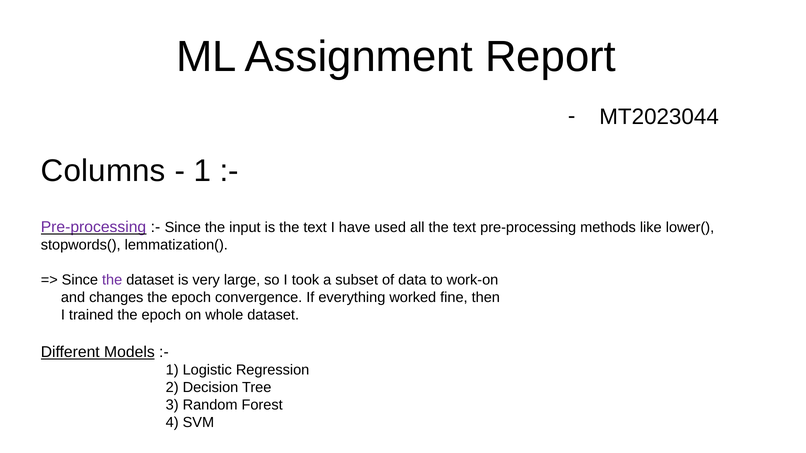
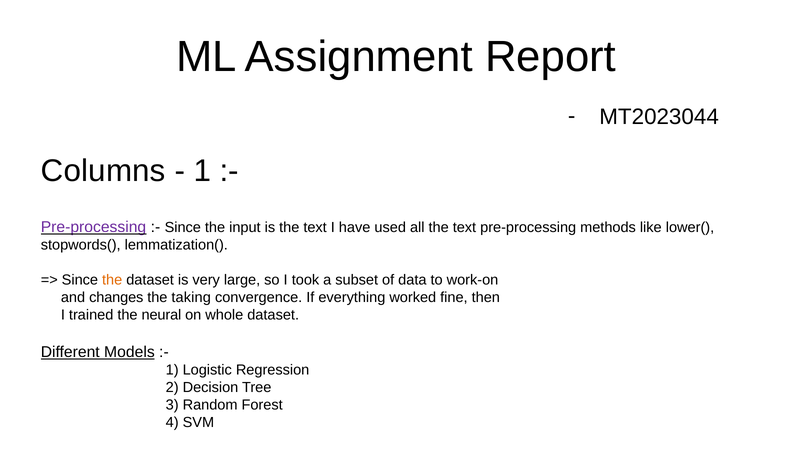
the at (112, 280) colour: purple -> orange
epoch at (191, 298): epoch -> taking
trained the epoch: epoch -> neural
